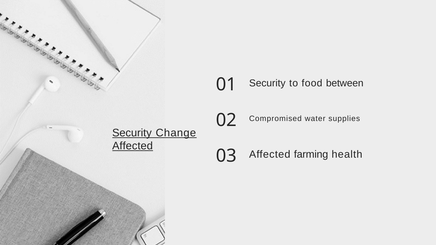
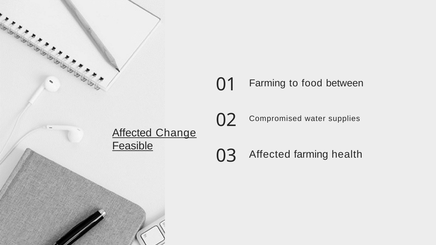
Security at (267, 83): Security -> Farming
Security at (132, 133): Security -> Affected
Affected at (133, 146): Affected -> Feasible
